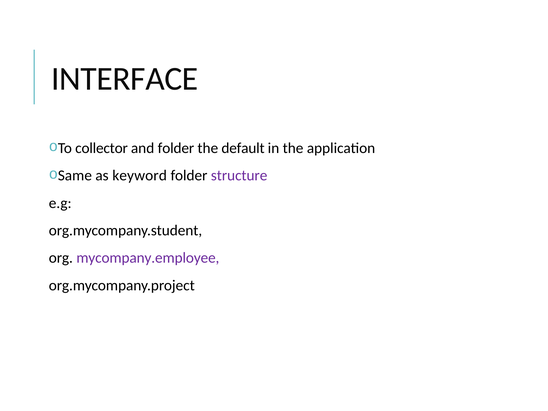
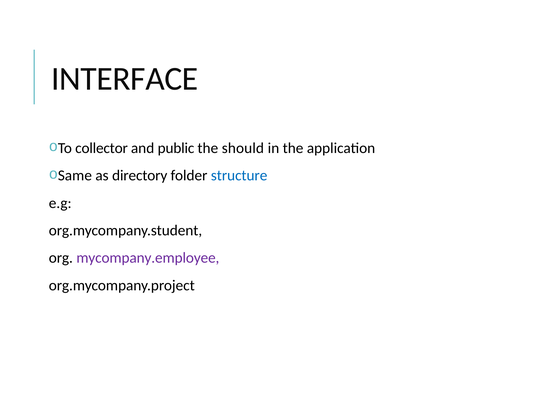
and folder: folder -> public
default: default -> should
keyword: keyword -> directory
structure colour: purple -> blue
